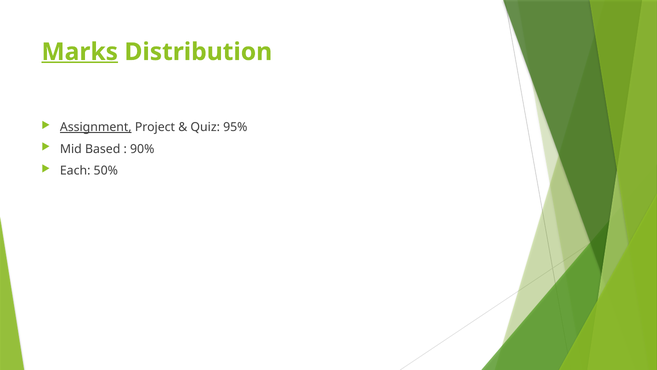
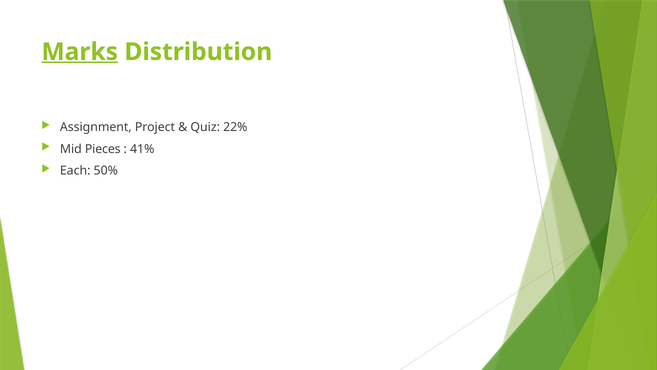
Assignment underline: present -> none
95%: 95% -> 22%
Based: Based -> Pieces
90%: 90% -> 41%
